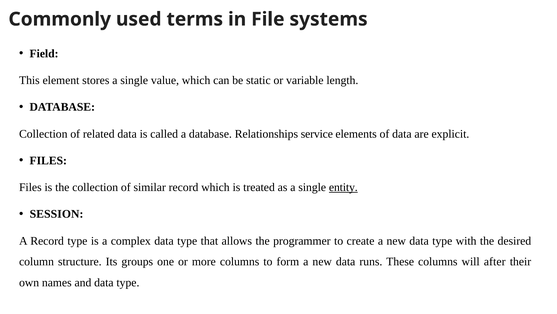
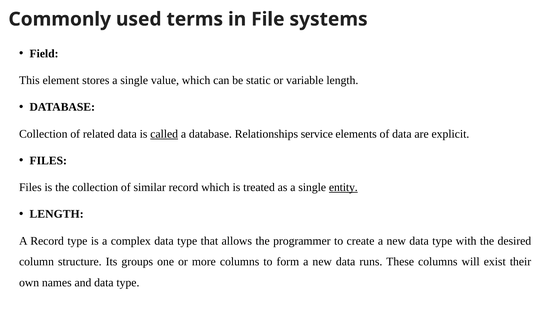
called underline: none -> present
SESSION at (57, 214): SESSION -> LENGTH
after: after -> exist
